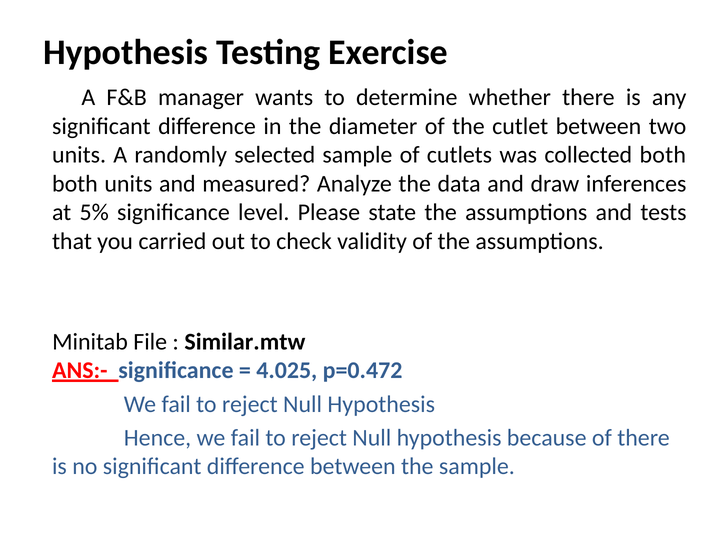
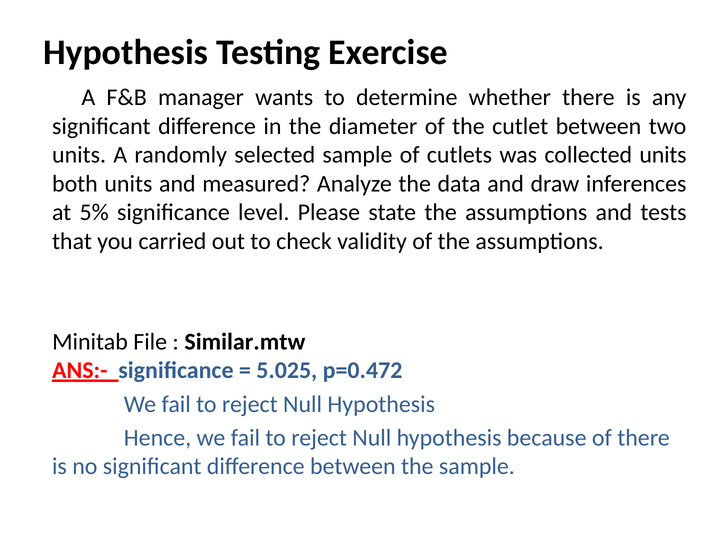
collected both: both -> units
4.025: 4.025 -> 5.025
